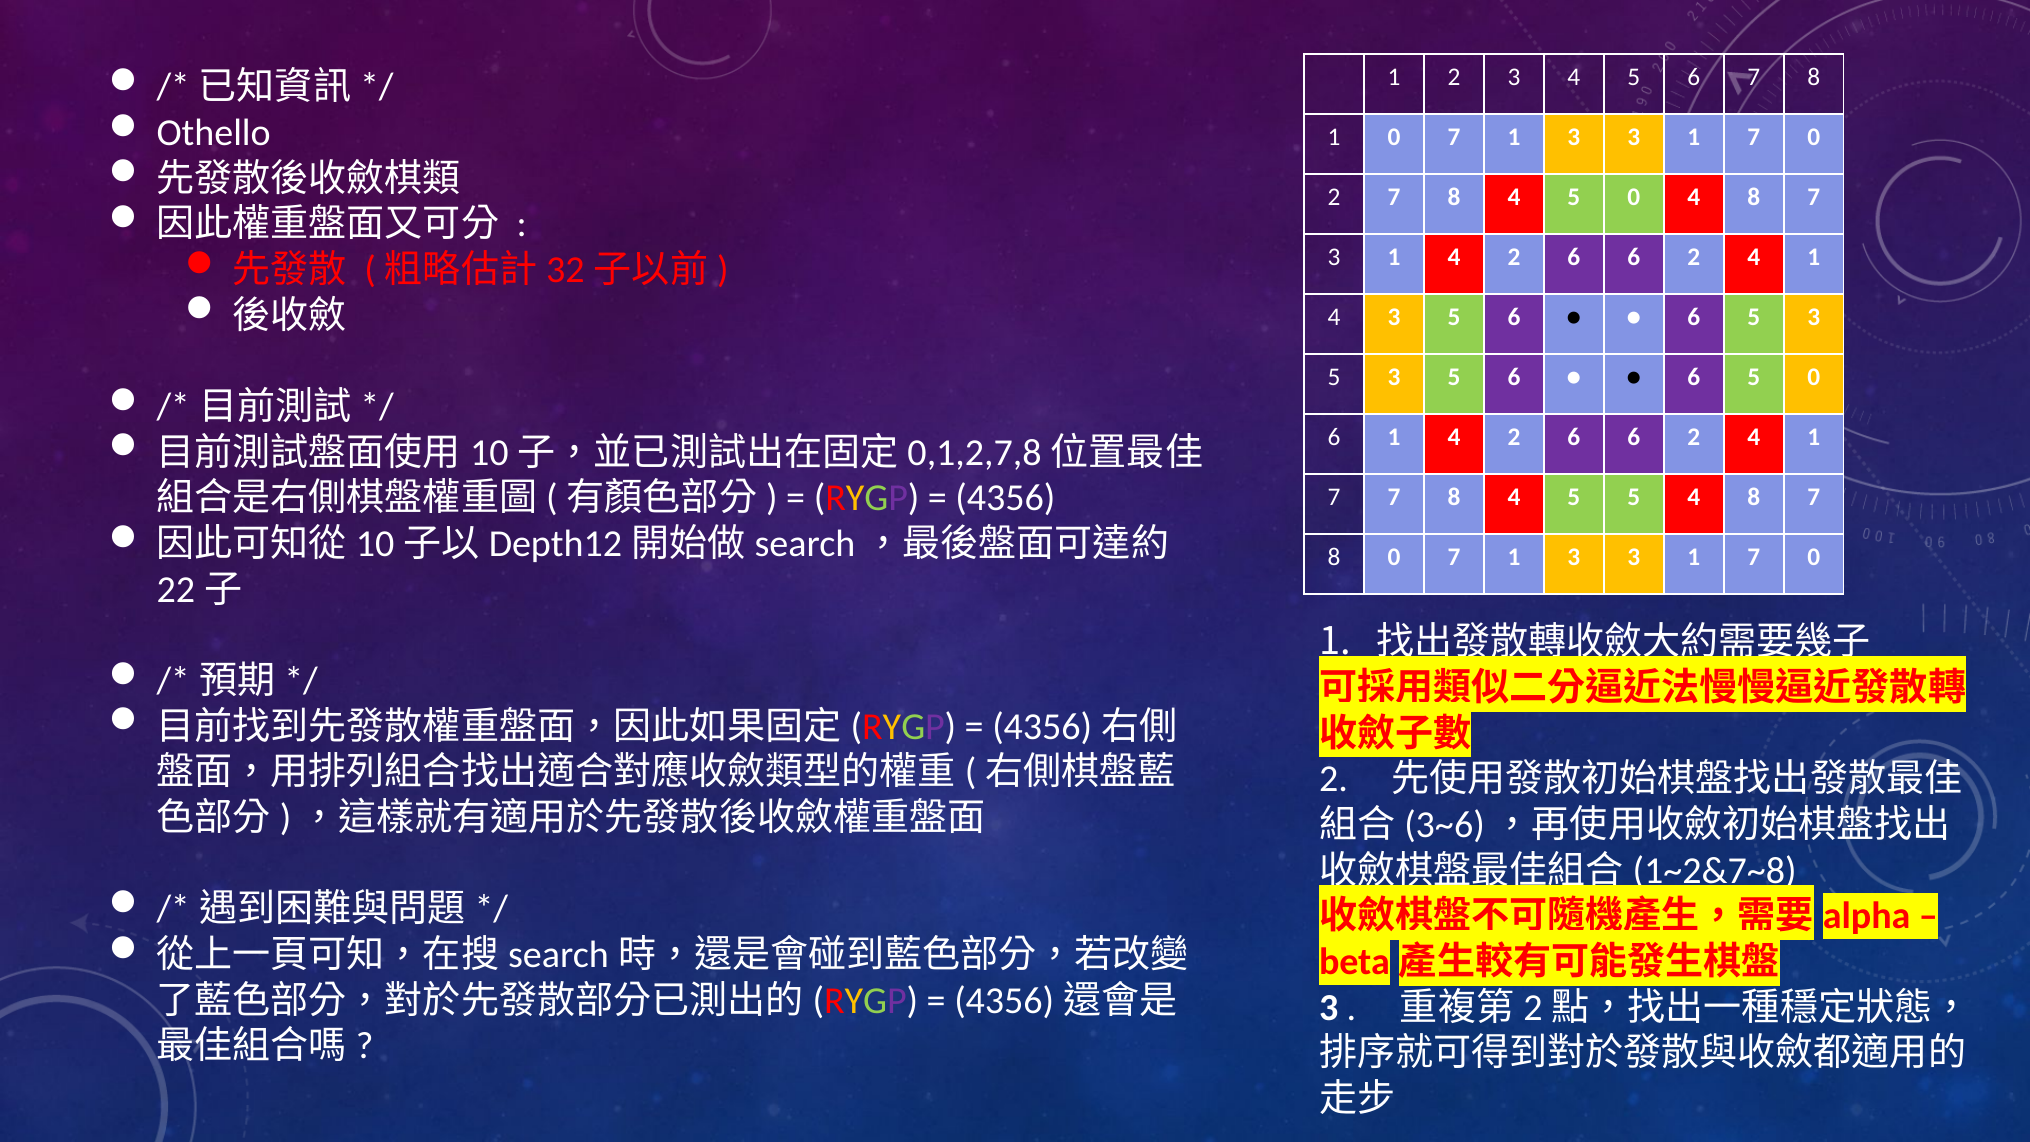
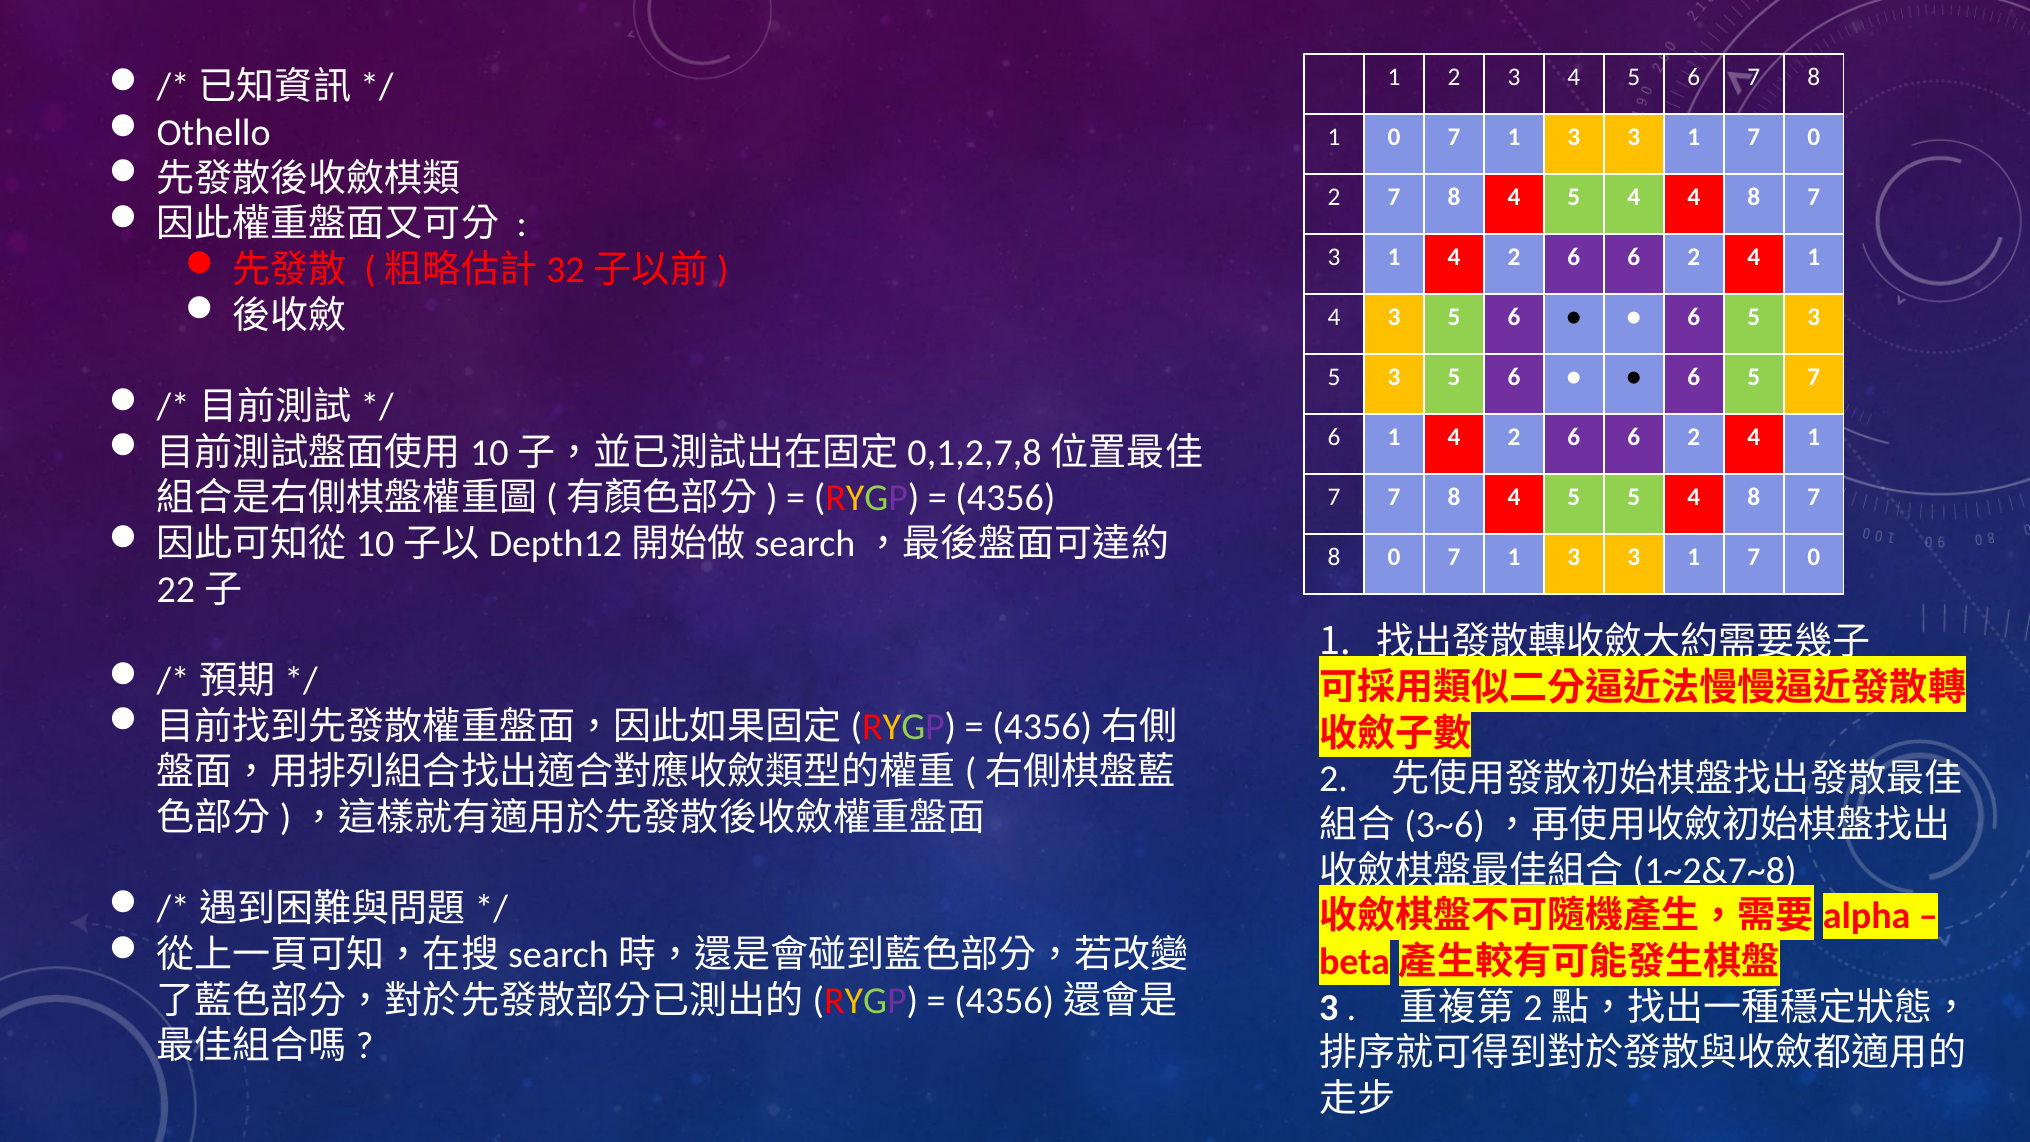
4 5 0: 0 -> 4
6 5 0: 0 -> 7
